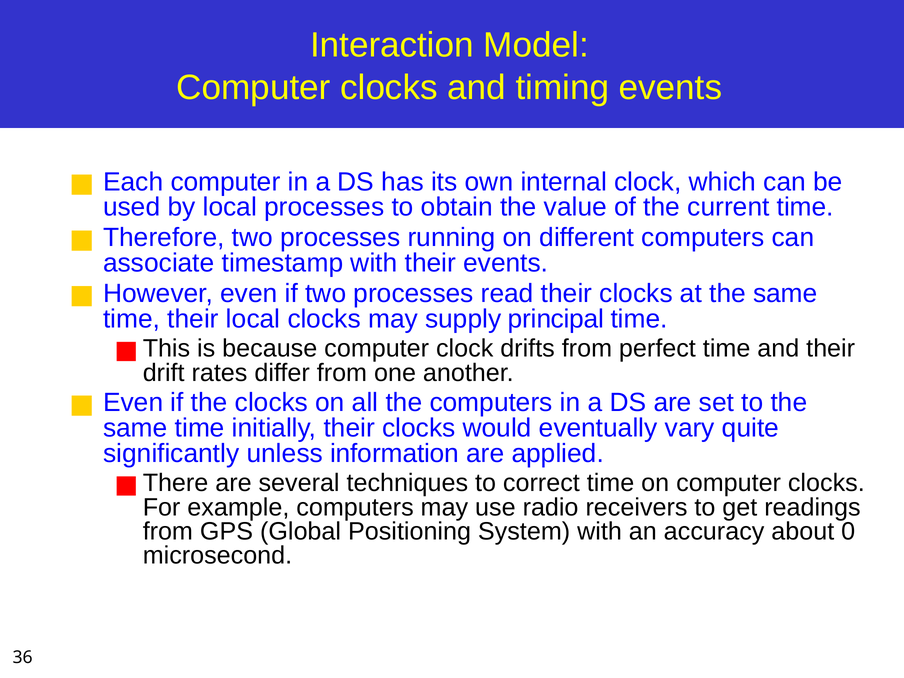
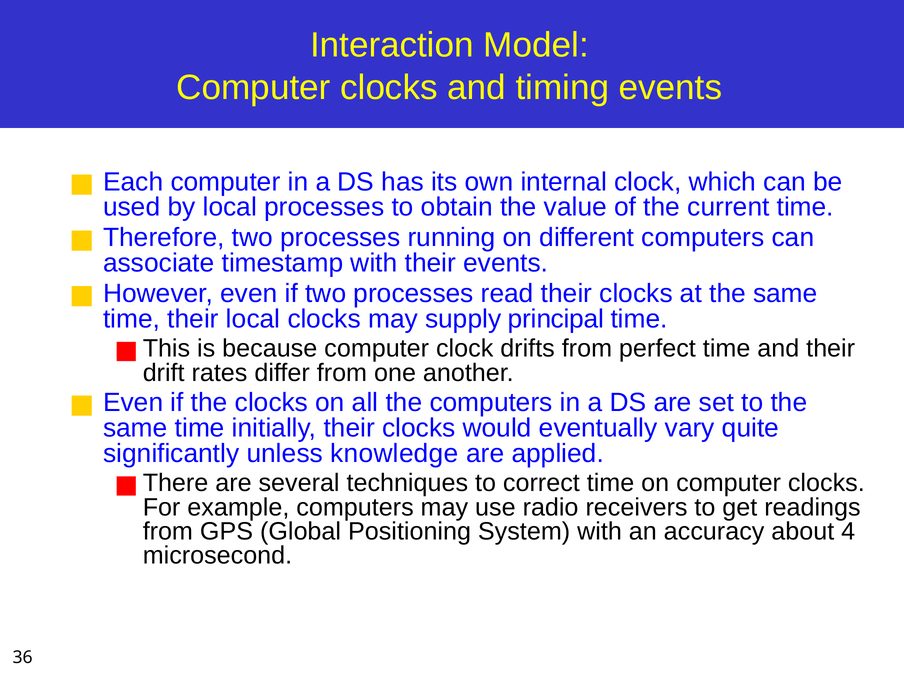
information: information -> knowledge
0: 0 -> 4
